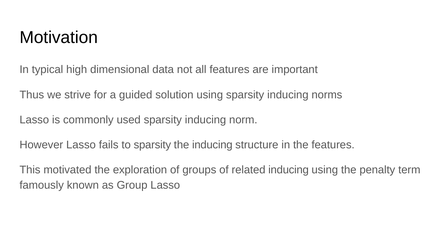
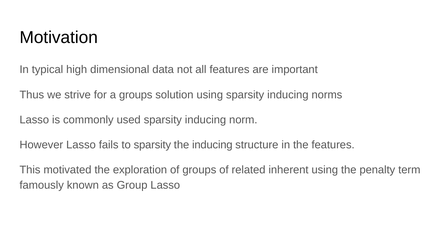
a guided: guided -> groups
related inducing: inducing -> inherent
